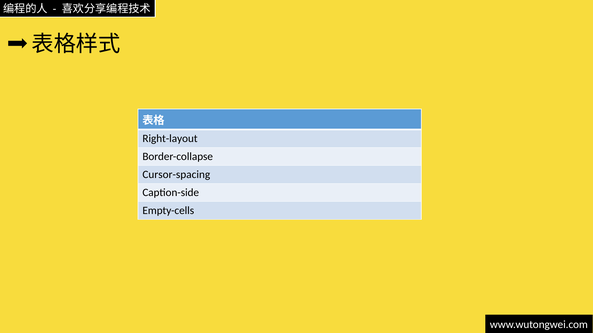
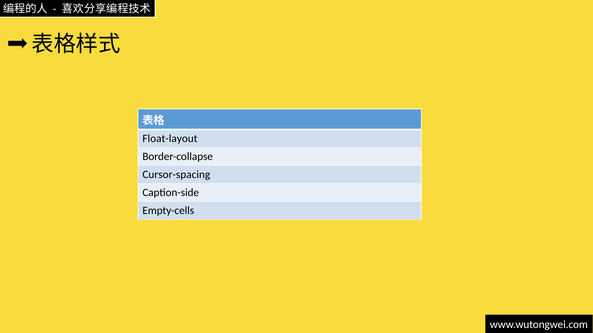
Right-layout: Right-layout -> Float-layout
